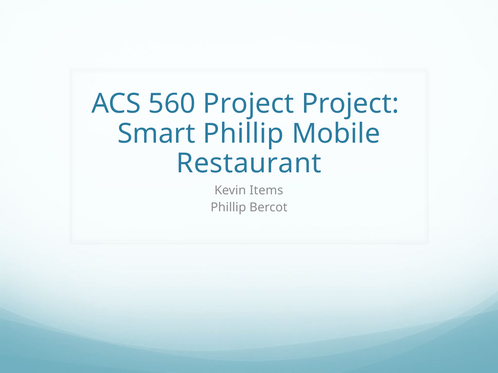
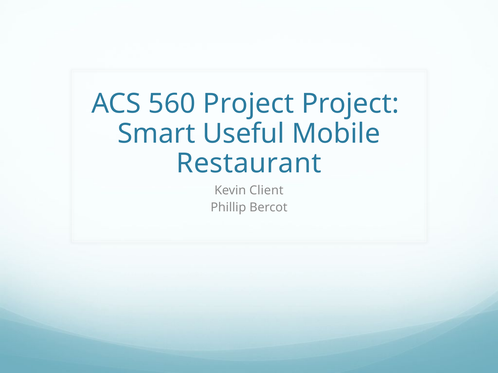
Smart Phillip: Phillip -> Useful
Items: Items -> Client
